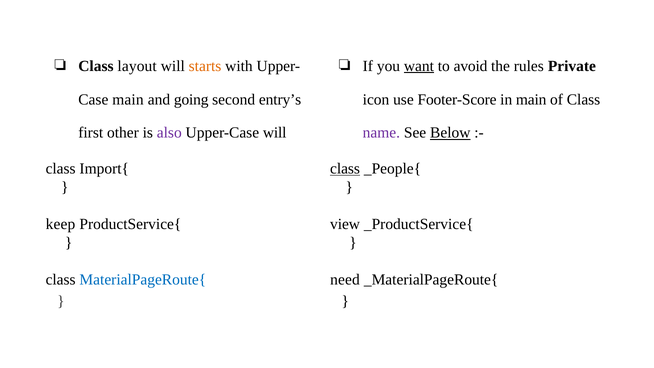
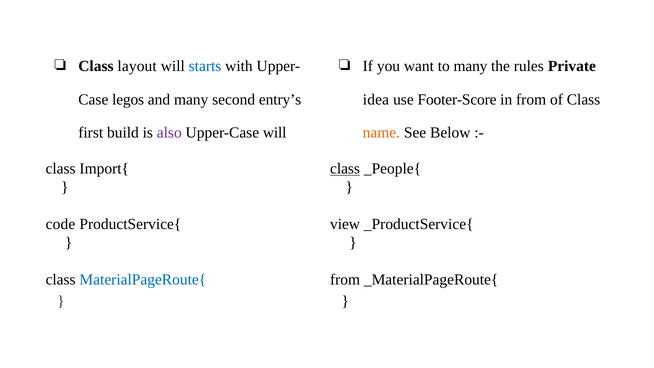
starts colour: orange -> blue
want underline: present -> none
to avoid: avoid -> many
main at (128, 99): main -> legos
and going: going -> many
icon: icon -> idea
in main: main -> from
other: other -> build
name colour: purple -> orange
Below underline: present -> none
keep: keep -> code
need at (345, 280): need -> from
